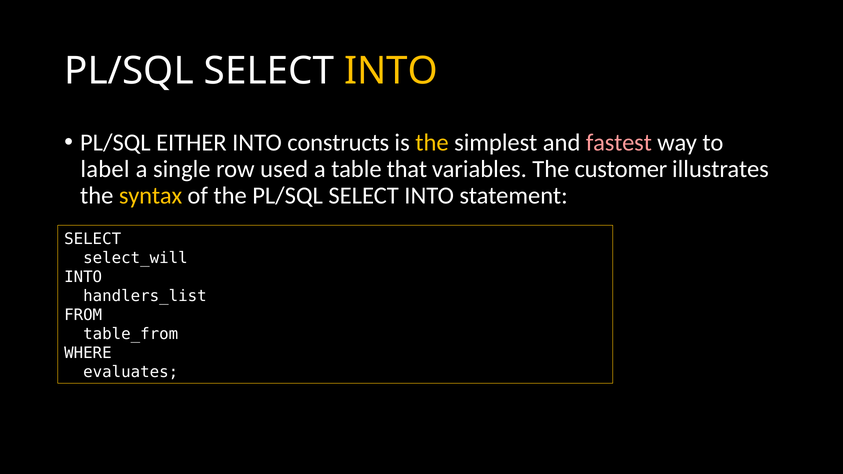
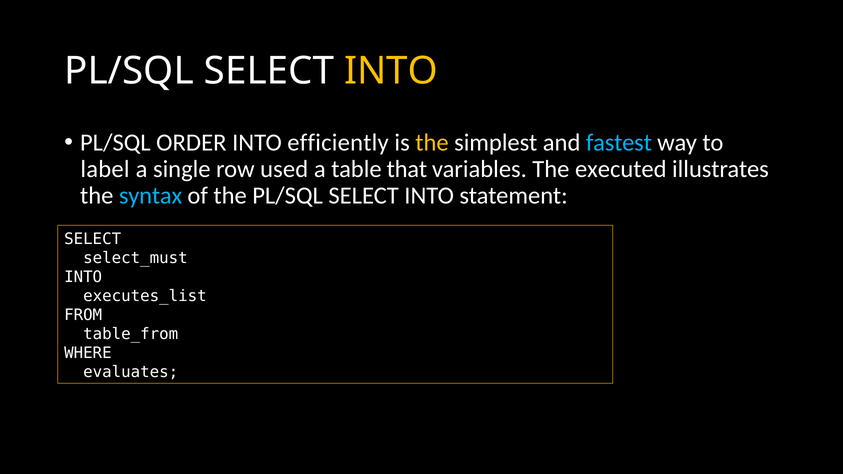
EITHER: EITHER -> ORDER
constructs: constructs -> efficiently
fastest colour: pink -> light blue
customer: customer -> executed
syntax colour: yellow -> light blue
select_will: select_will -> select_must
handlers_list: handlers_list -> executes_list
